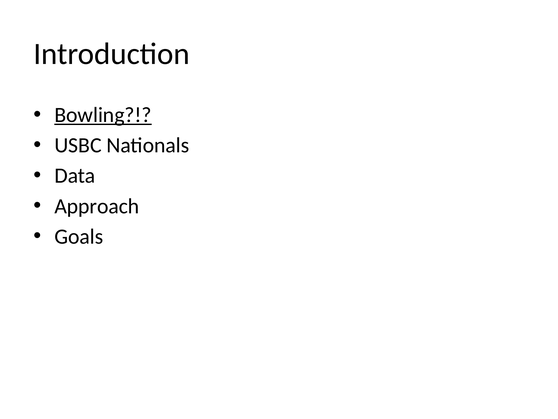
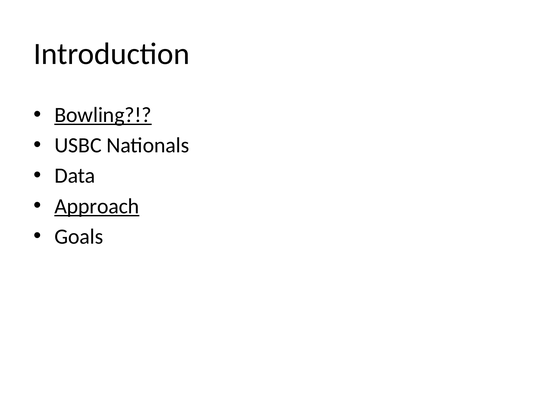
Approach underline: none -> present
